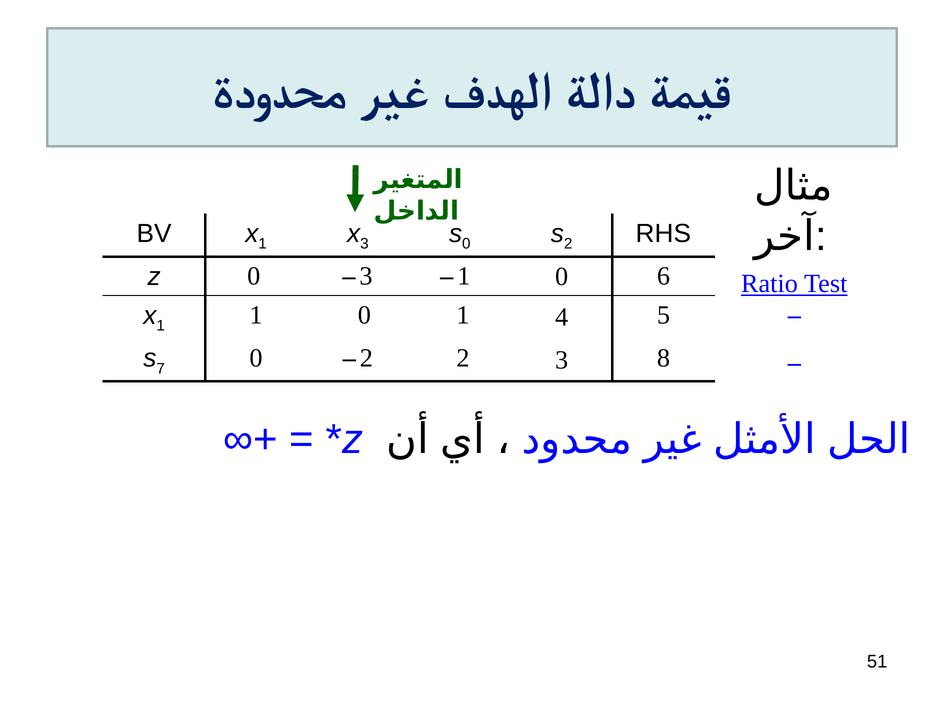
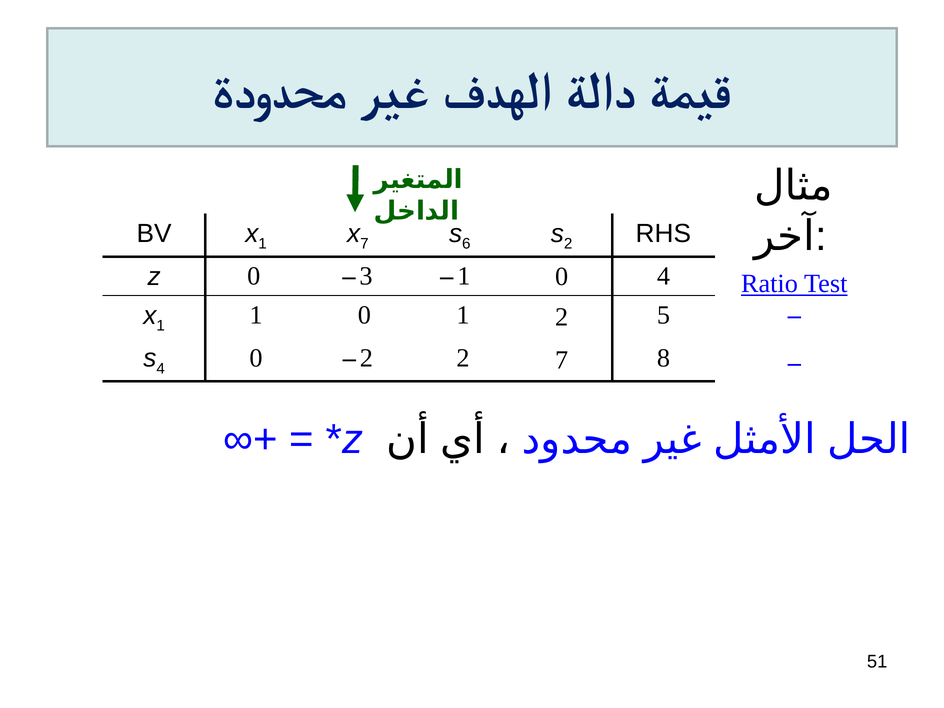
3 at (364, 244): 3 -> 7
0 at (466, 244): 0 -> 6
0 6: 6 -> 4
1 4: 4 -> 2
7 at (161, 368): 7 -> 4
2 3: 3 -> 7
